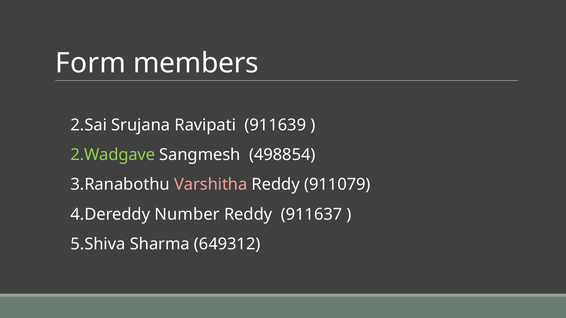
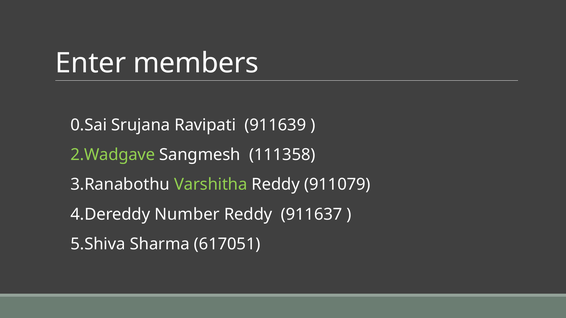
Form: Form -> Enter
2.Sai: 2.Sai -> 0.Sai
498854: 498854 -> 111358
Varshitha colour: pink -> light green
649312: 649312 -> 617051
